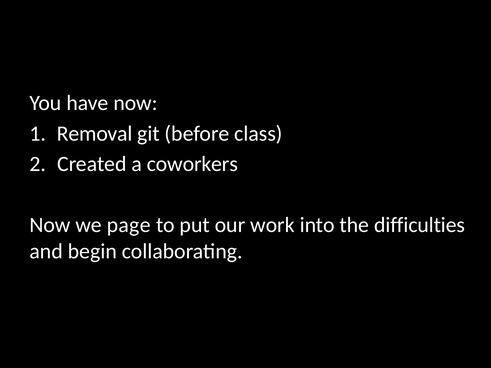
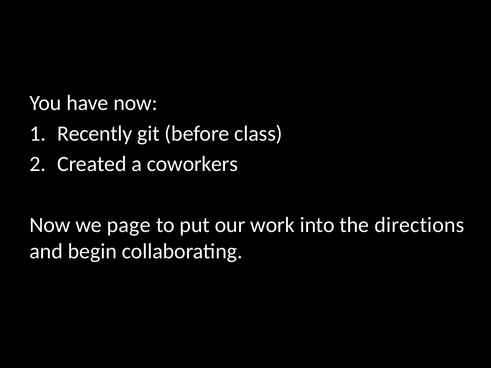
Removal: Removal -> Recently
difficulties: difficulties -> directions
